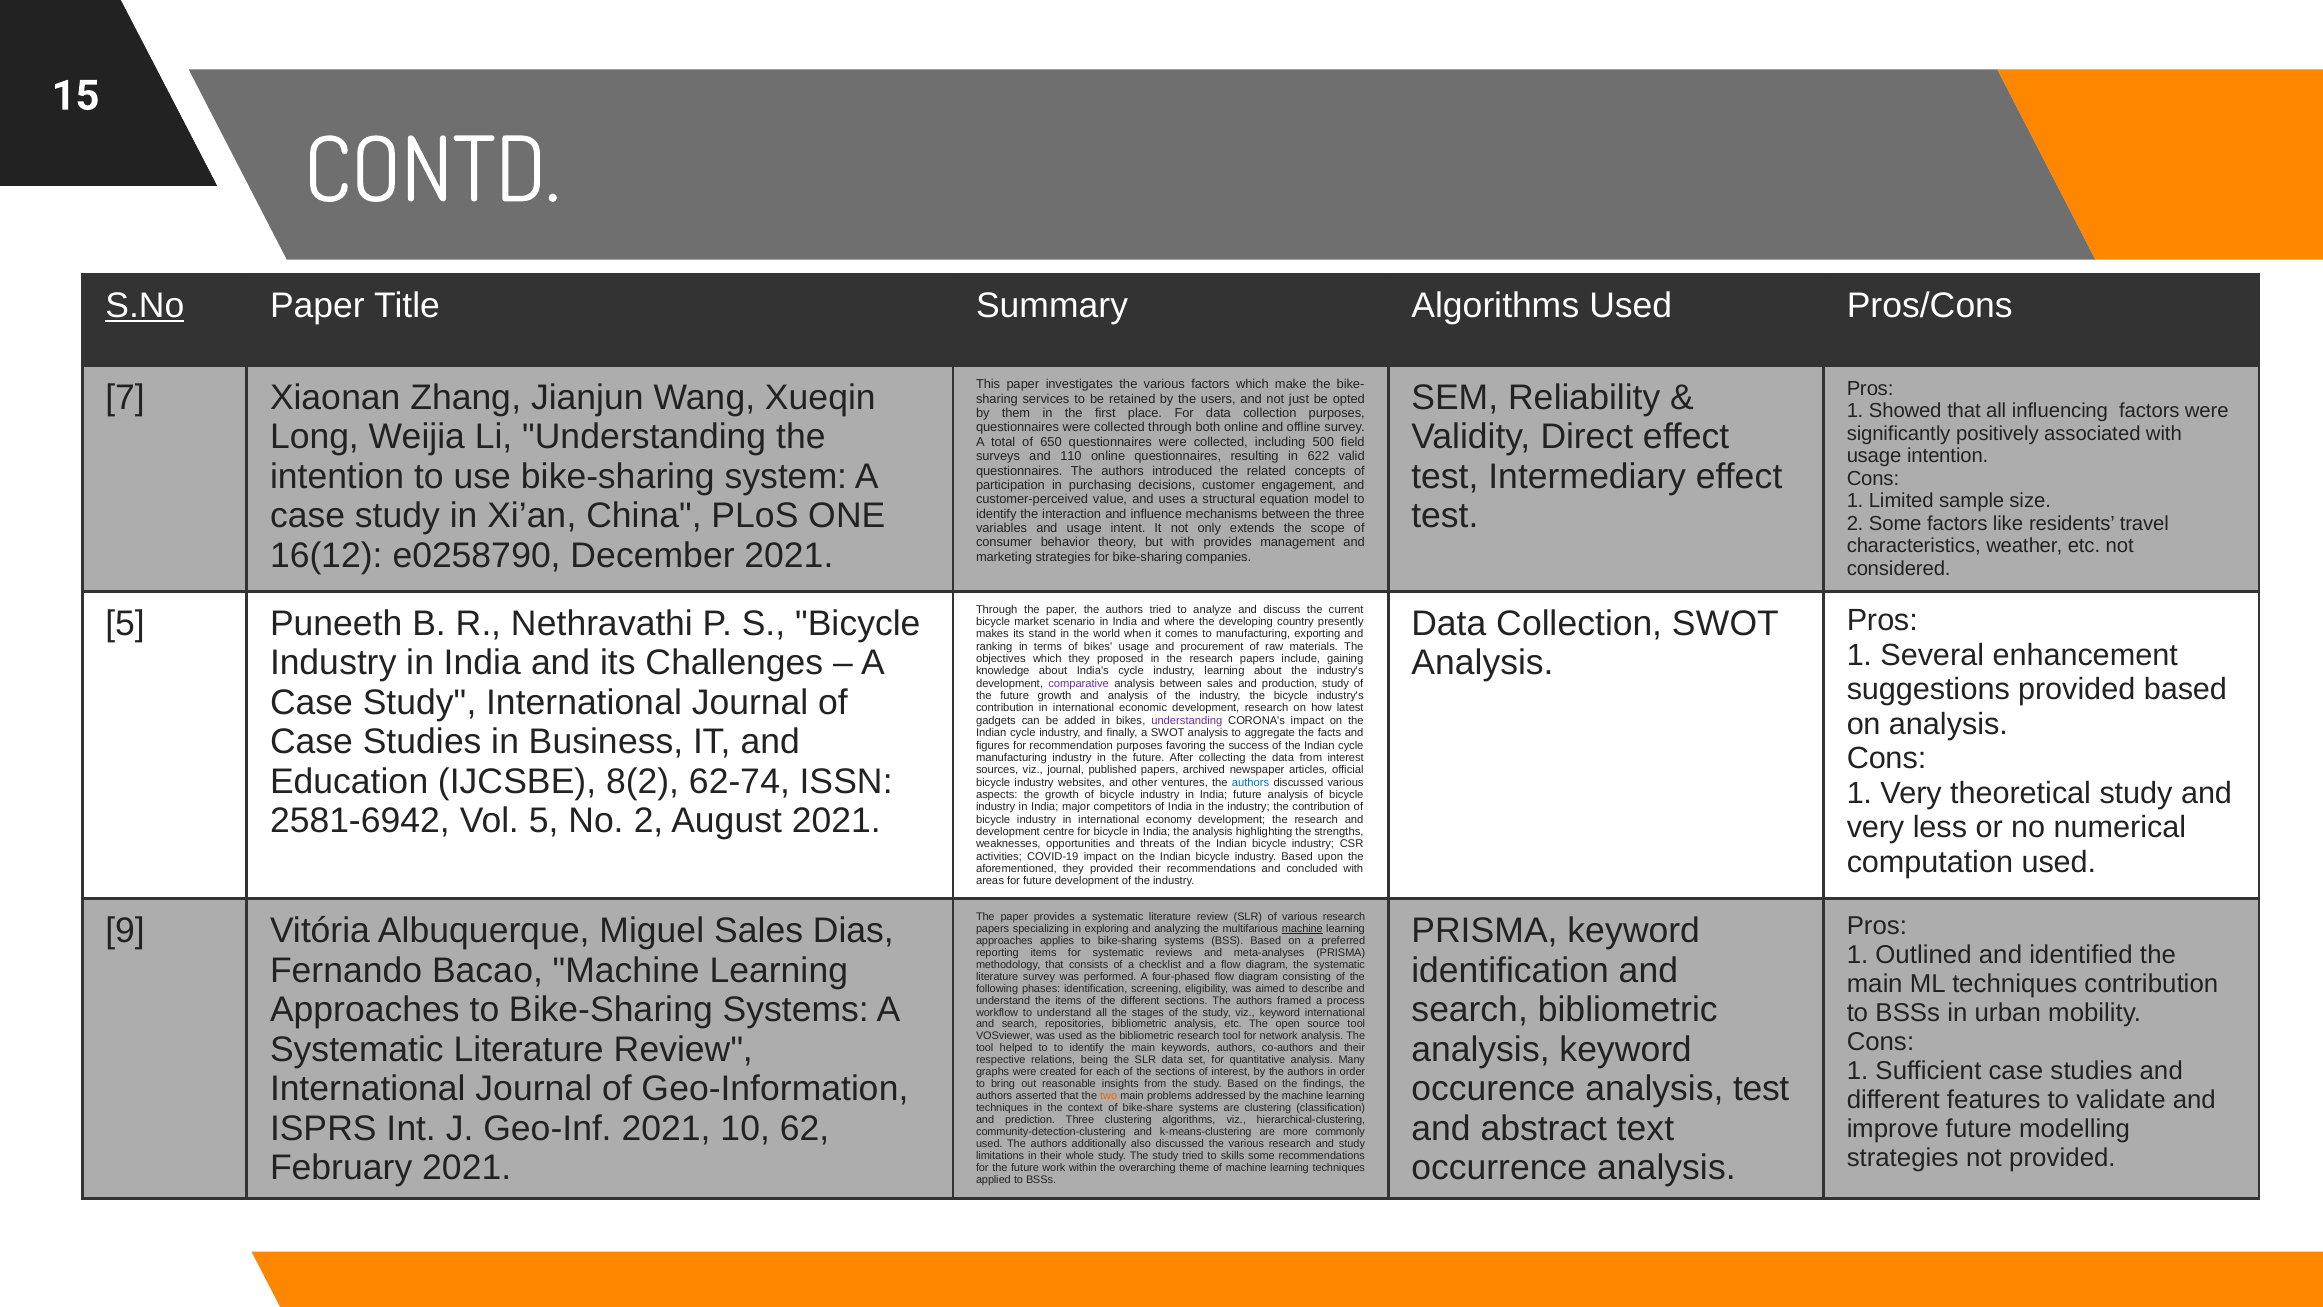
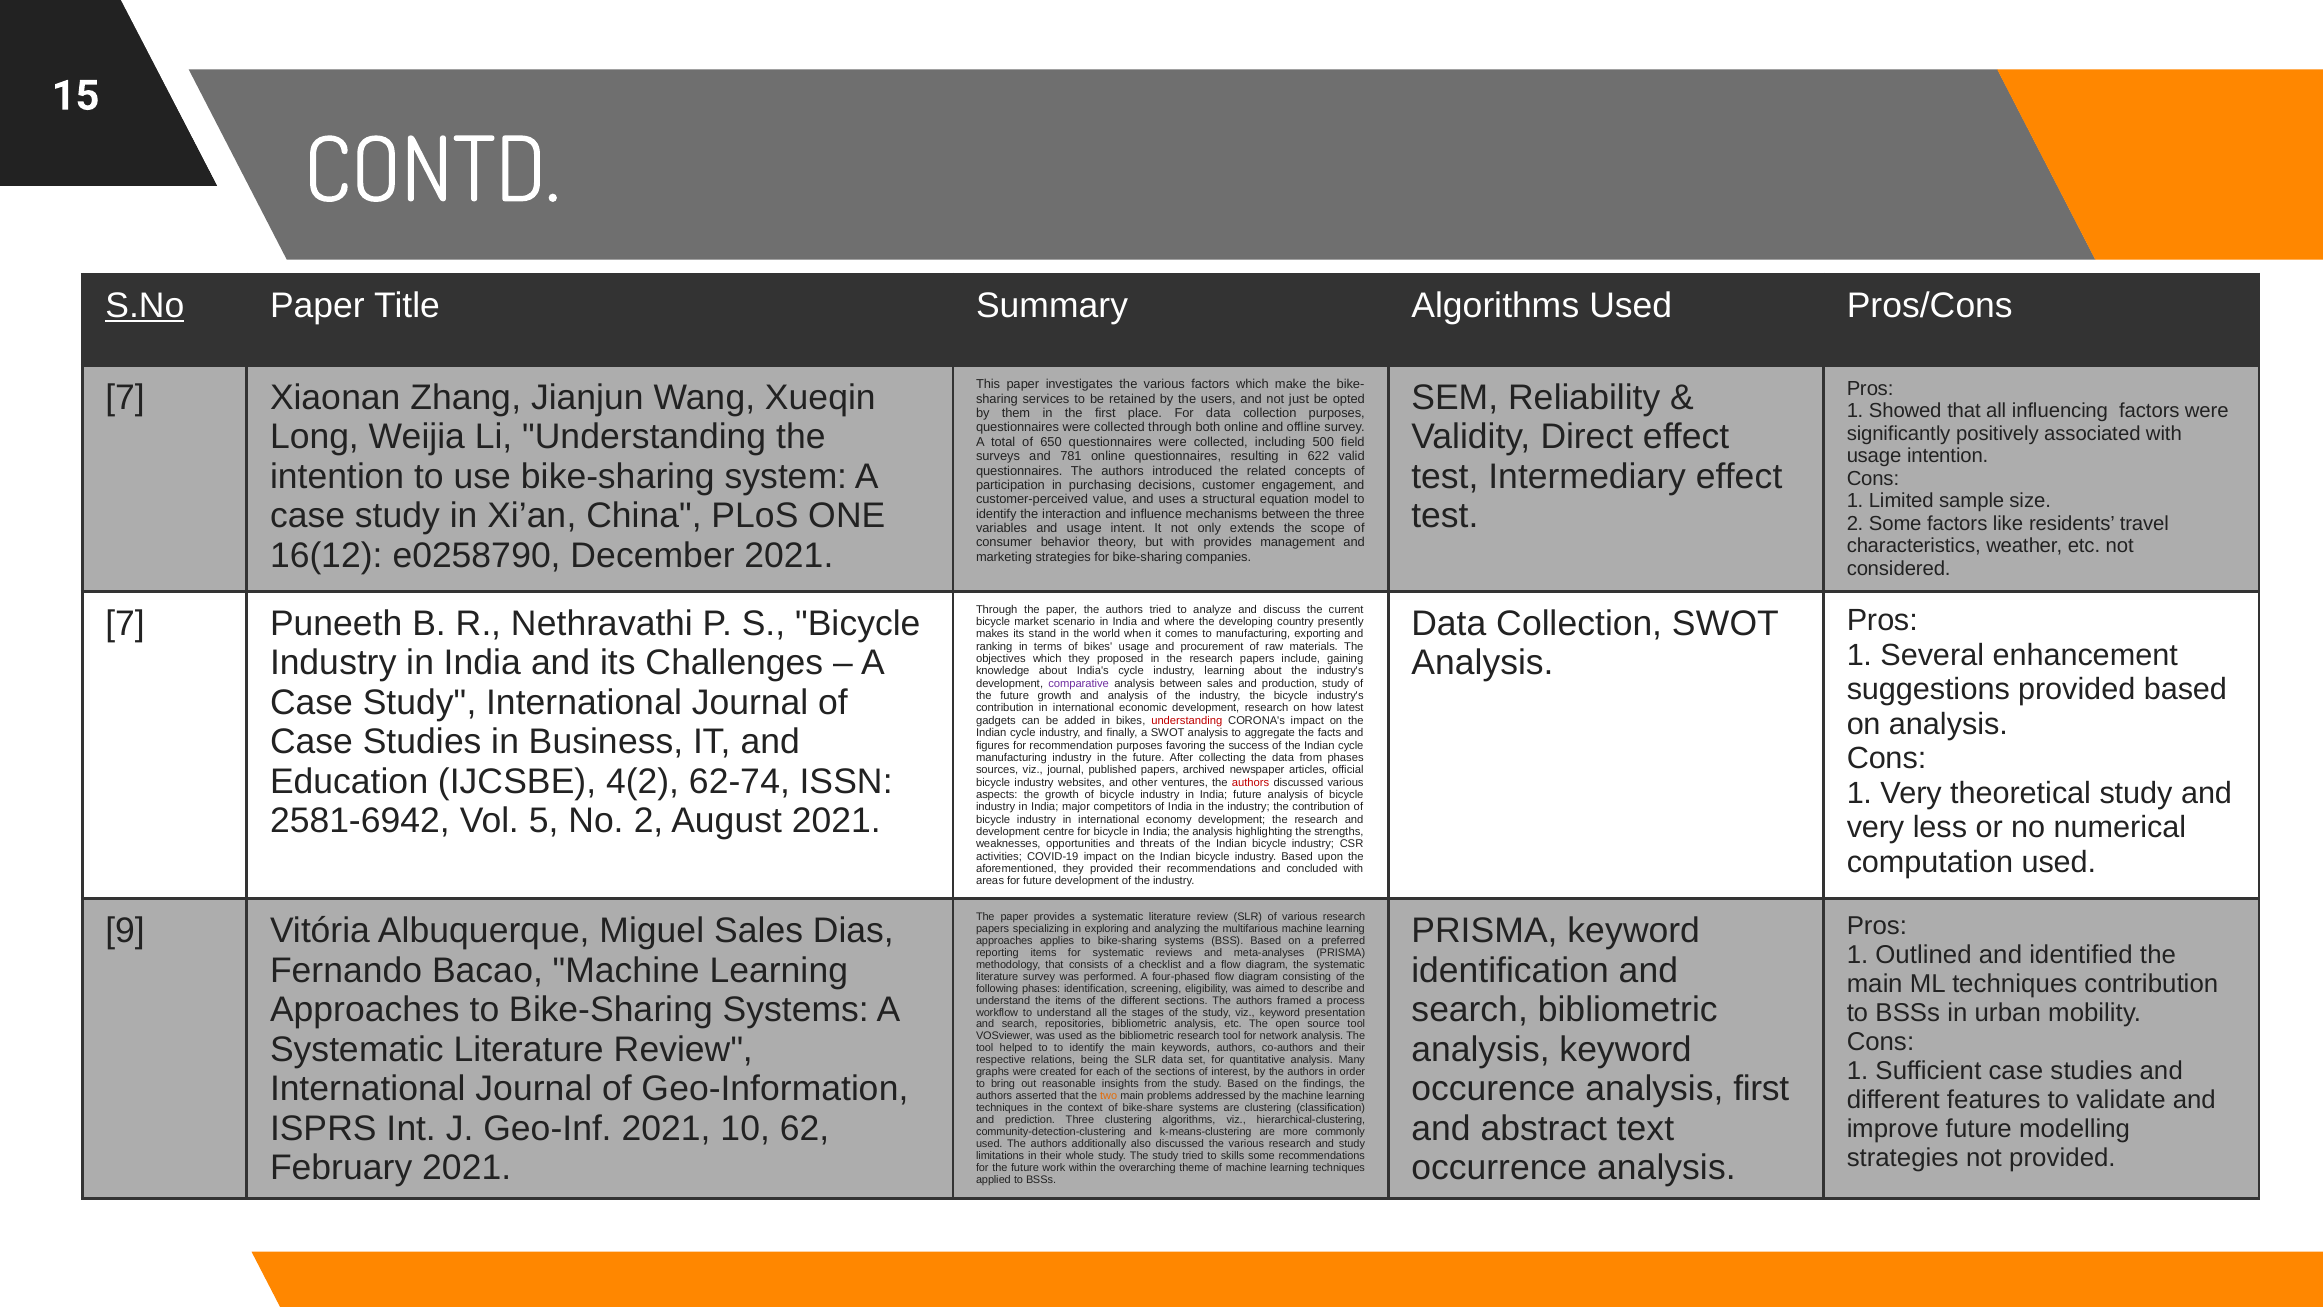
110: 110 -> 781
5 at (125, 623): 5 -> 7
understanding at (1187, 720) colour: purple -> red
from interest: interest -> phases
8(2: 8(2 -> 4(2
authors at (1251, 782) colour: blue -> red
machine at (1302, 928) underline: present -> none
keyword international: international -> presentation
analysis test: test -> first
